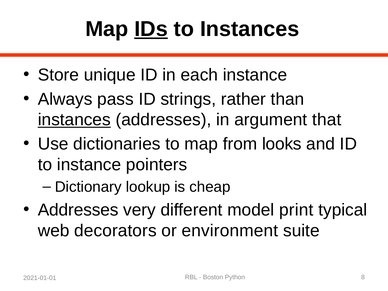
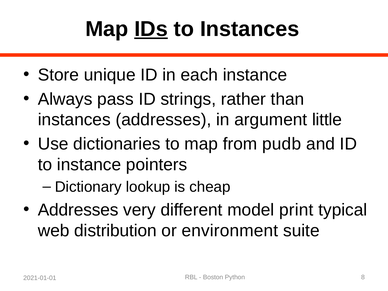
instances at (74, 120) underline: present -> none
that: that -> little
looks: looks -> pudb
decorators: decorators -> distribution
